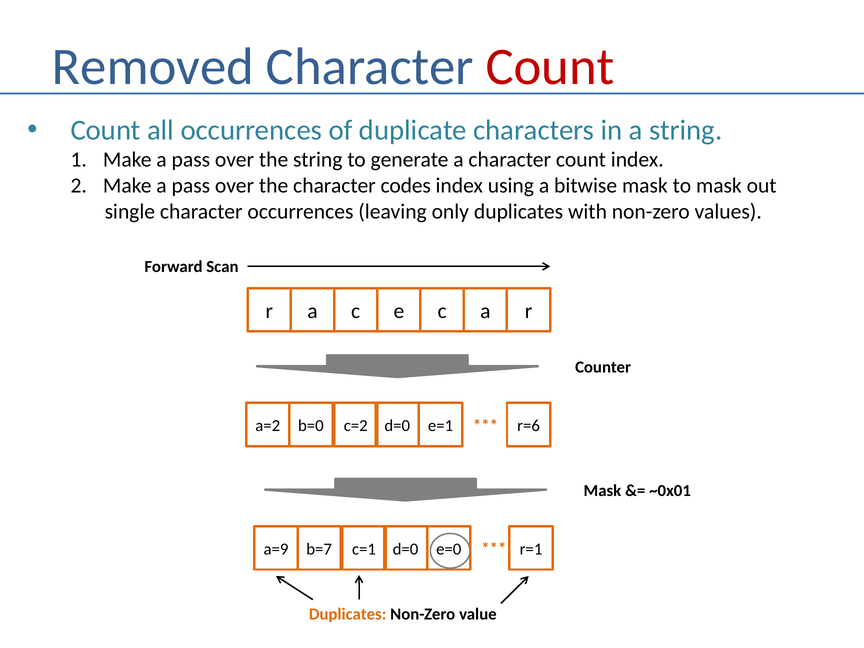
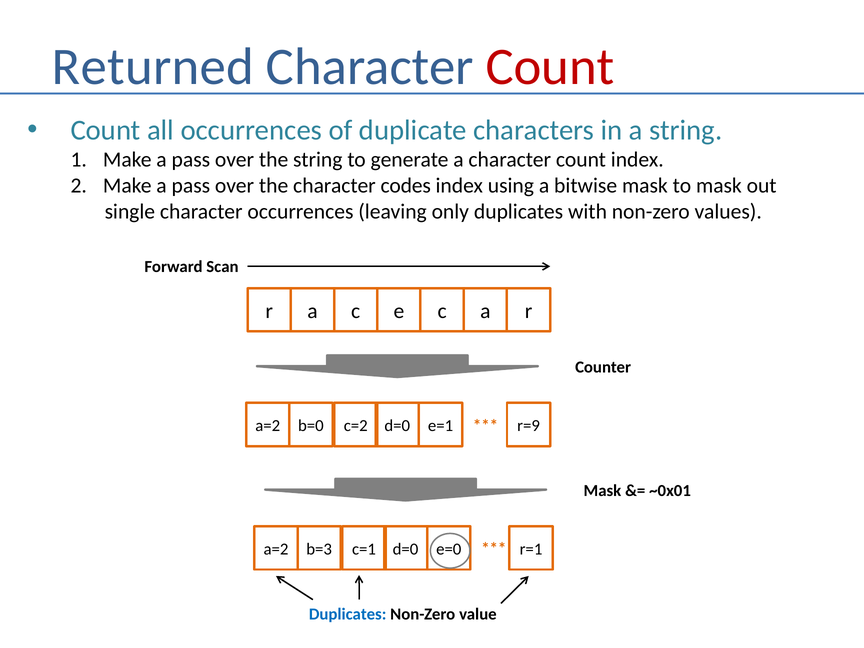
Removed: Removed -> Returned
r=6: r=6 -> r=9
a=9 at (276, 549): a=9 -> a=2
b=7: b=7 -> b=3
Duplicates at (348, 614) colour: orange -> blue
